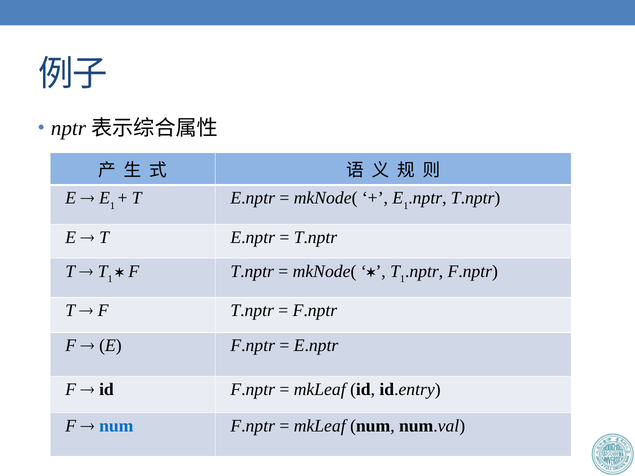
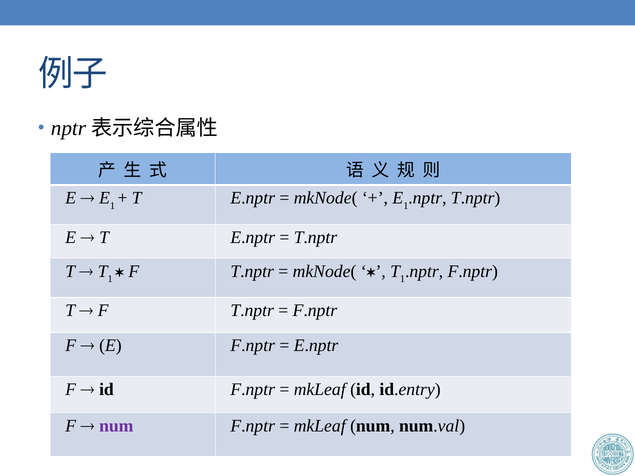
num at (116, 426) colour: blue -> purple
